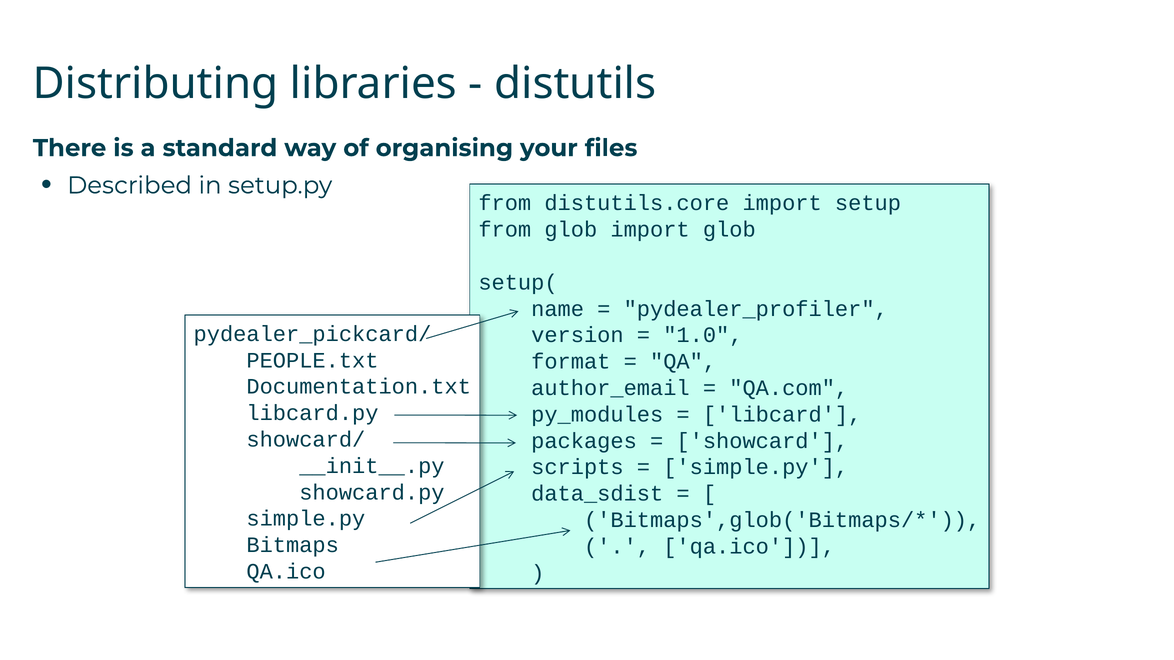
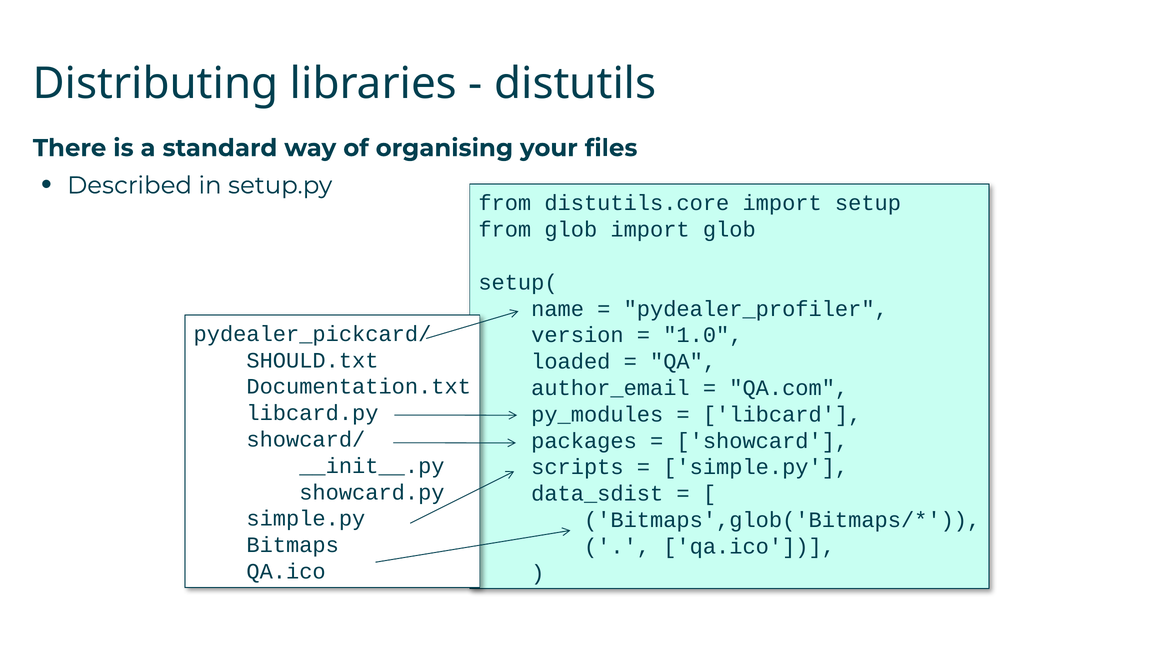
PEOPLE.txt: PEOPLE.txt -> SHOULD.txt
format: format -> loaded
